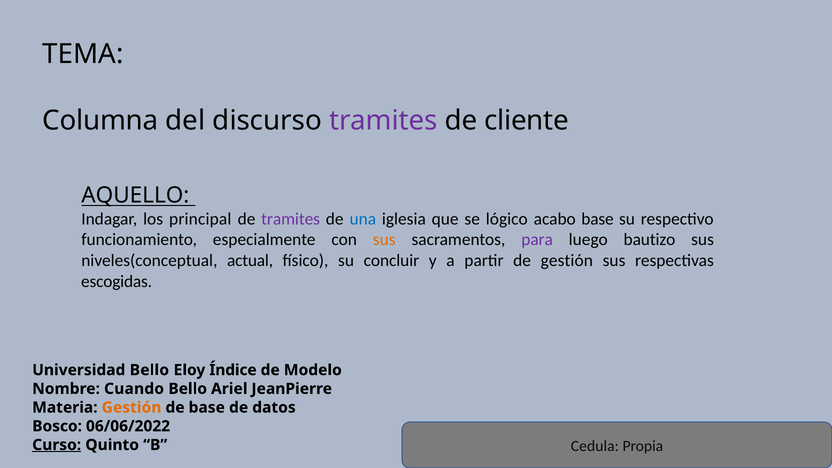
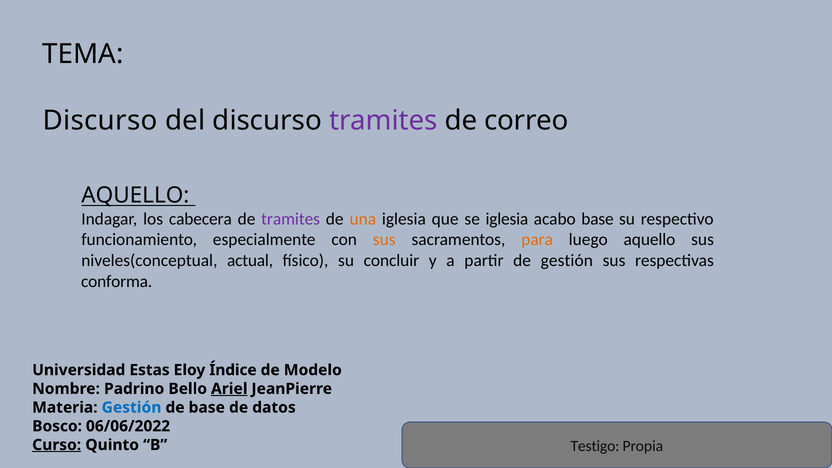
Columna at (100, 120): Columna -> Discurso
cliente: cliente -> correo
principal: principal -> cabecera
una colour: blue -> orange
se lógico: lógico -> iglesia
para colour: purple -> orange
luego bautizo: bautizo -> aquello
escogidas: escogidas -> conforma
Universidad Bello: Bello -> Estas
Cuando: Cuando -> Padrino
Ariel underline: none -> present
Gestión at (132, 407) colour: orange -> blue
Cedula: Cedula -> Testigo
